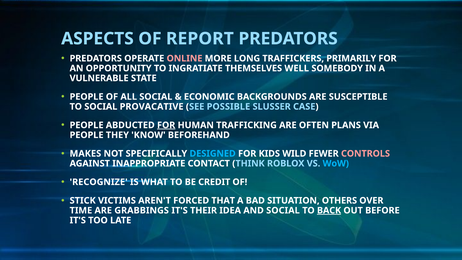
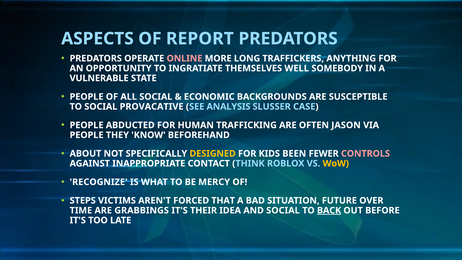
PRIMARILY: PRIMARILY -> ANYTHING
POSSIBLE: POSSIBLE -> ANALYSIS
FOR at (166, 125) underline: present -> none
PLANS: PLANS -> JASON
MAKES: MAKES -> ABOUT
DESIGNED colour: light blue -> yellow
WILD: WILD -> BEEN
WoW colour: light blue -> yellow
CREDIT: CREDIT -> MERCY
STICK: STICK -> STEPS
OTHERS: OTHERS -> FUTURE
